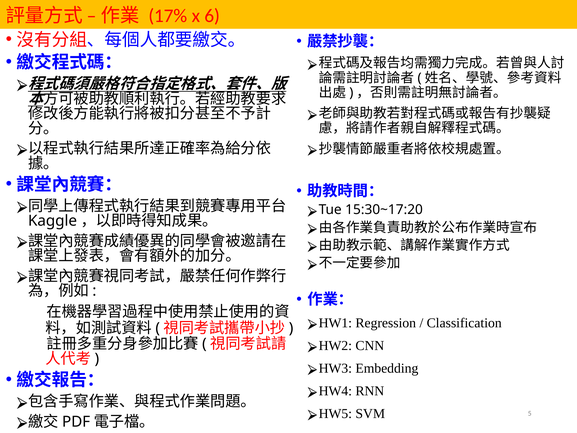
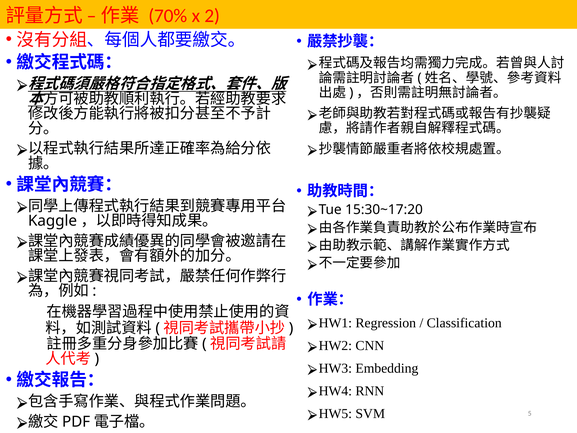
17%: 17% -> 70%
6: 6 -> 2
